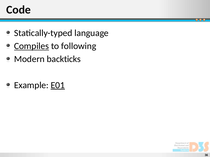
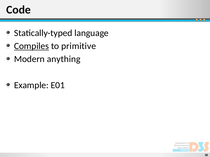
following: following -> primitive
backticks: backticks -> anything
E01 underline: present -> none
